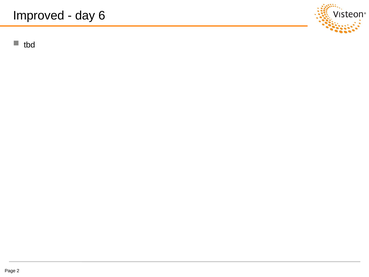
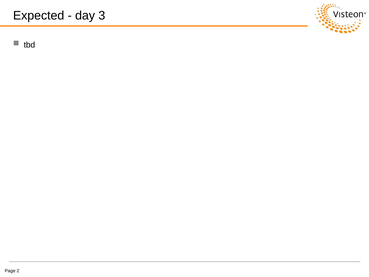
Improved: Improved -> Expected
6: 6 -> 3
